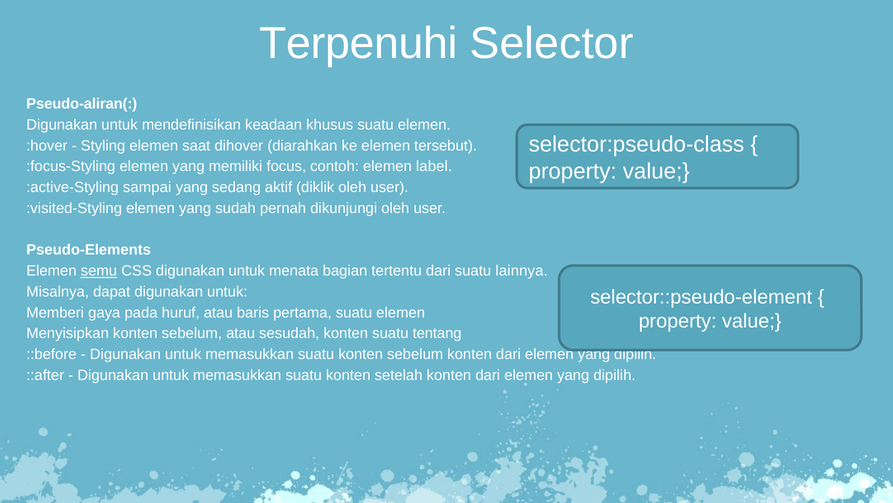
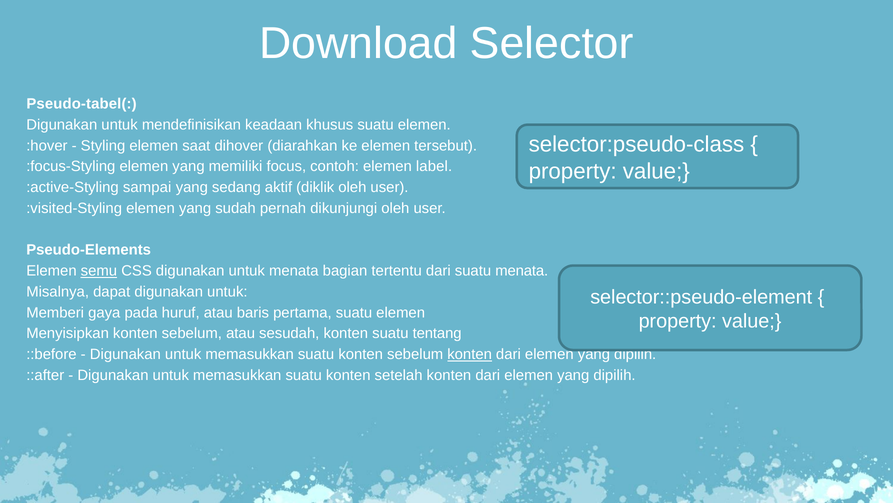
Terpenuhi: Terpenuhi -> Download
Pseudo-aliran(: Pseudo-aliran( -> Pseudo-tabel(
suatu lainnya: lainnya -> menata
konten at (470, 354) underline: none -> present
